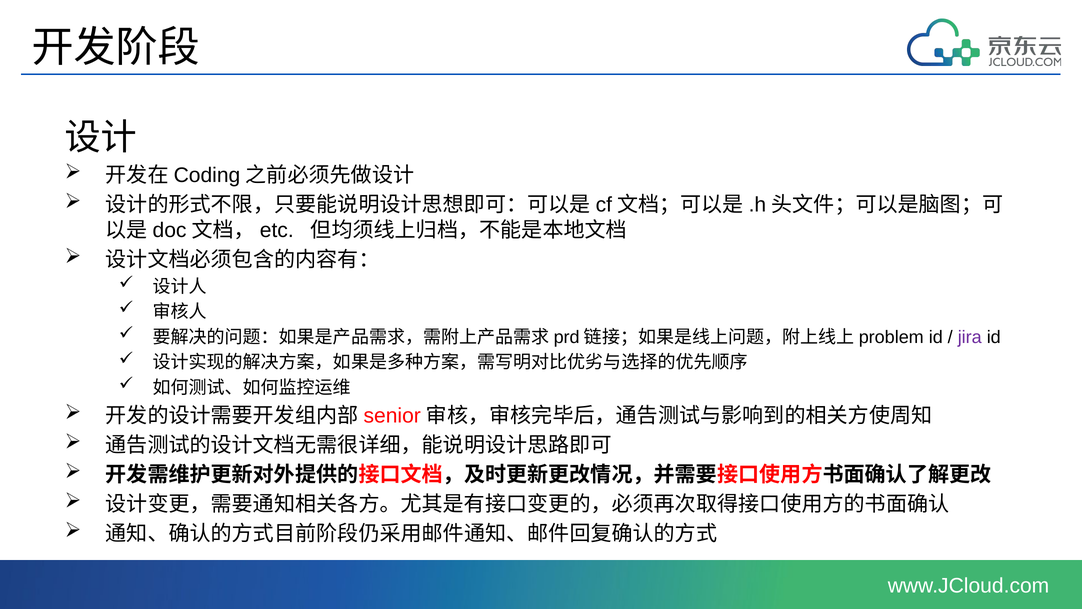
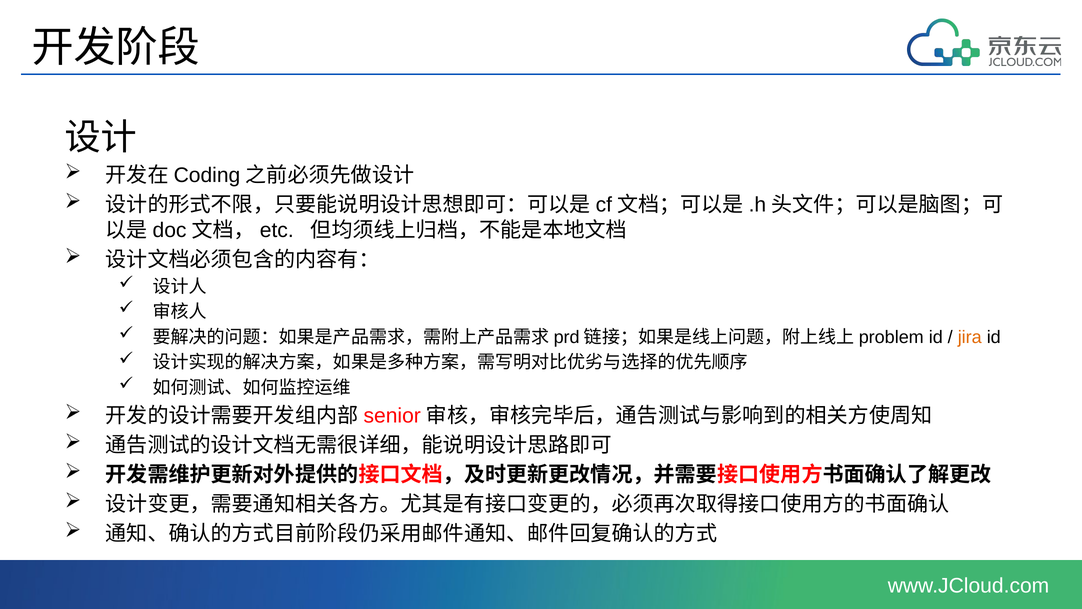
jira colour: purple -> orange
